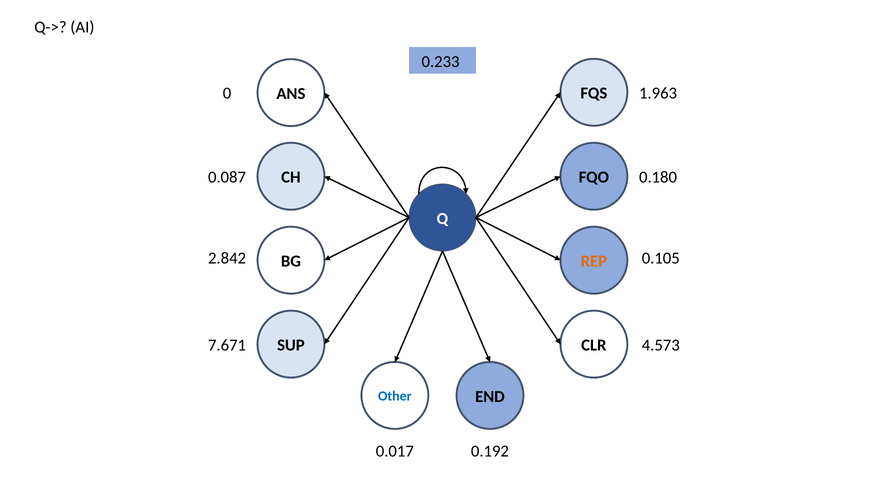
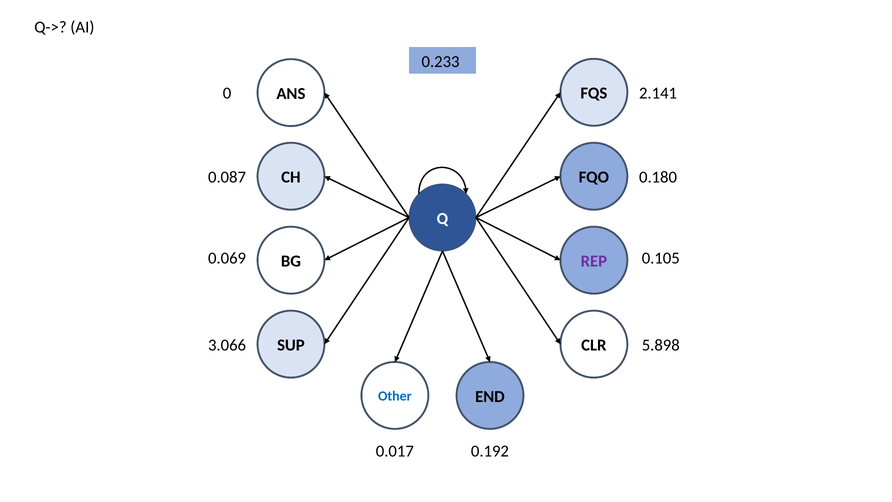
1.963: 1.963 -> 2.141
2.842: 2.842 -> 0.069
REP colour: orange -> purple
7.671: 7.671 -> 3.066
4.573: 4.573 -> 5.898
